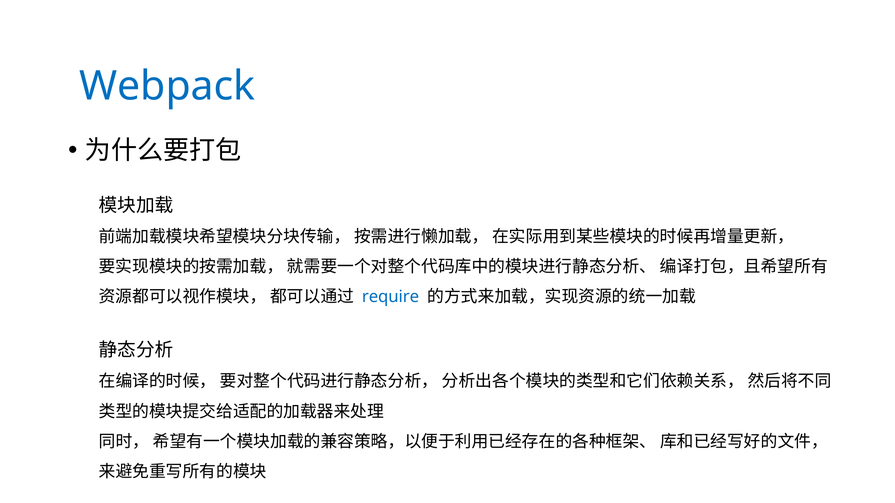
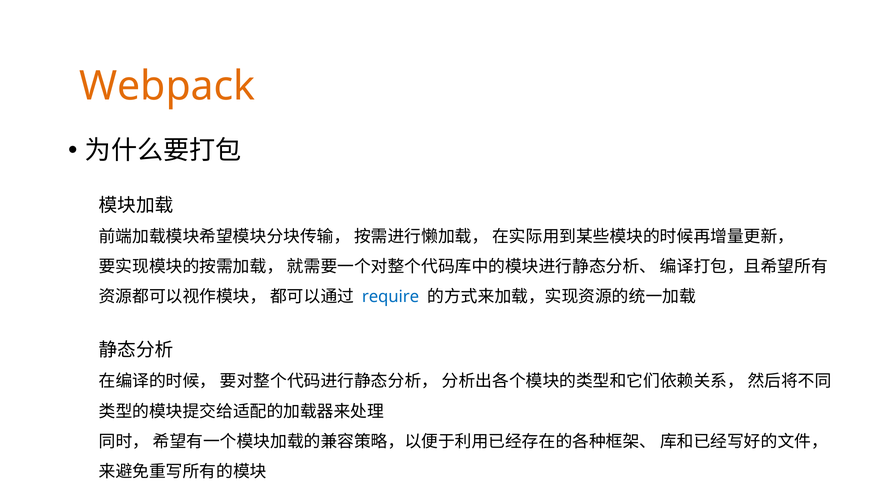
Webpack colour: blue -> orange
